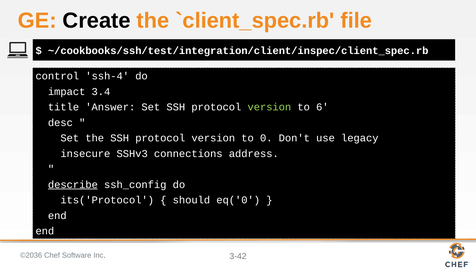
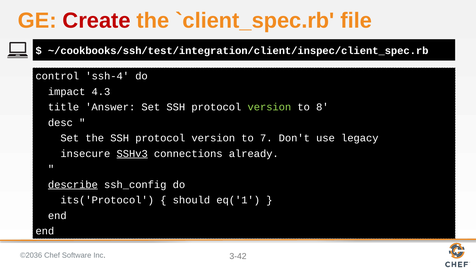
Create colour: black -> red
3.4: 3.4 -> 4.3
6: 6 -> 8
0: 0 -> 7
SSHv3 underline: none -> present
address: address -> already
eq('0: eq('0 -> eq('1
